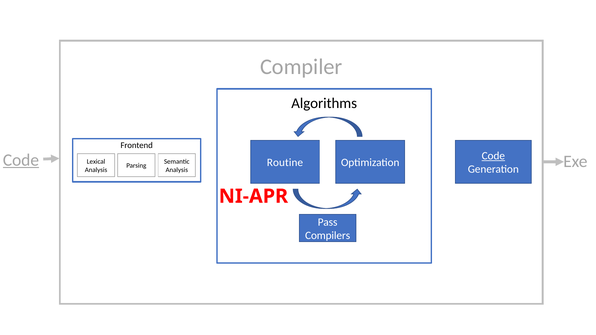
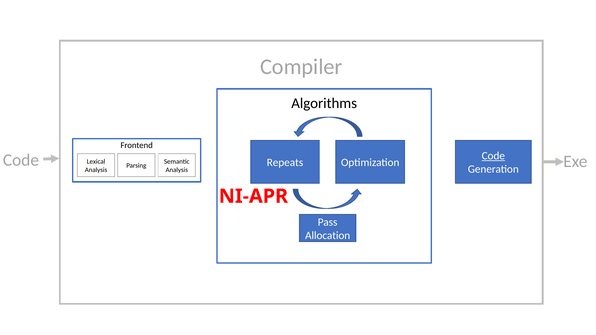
Code at (21, 160) underline: present -> none
Routine: Routine -> Repeats
Compilers: Compilers -> Allocation
